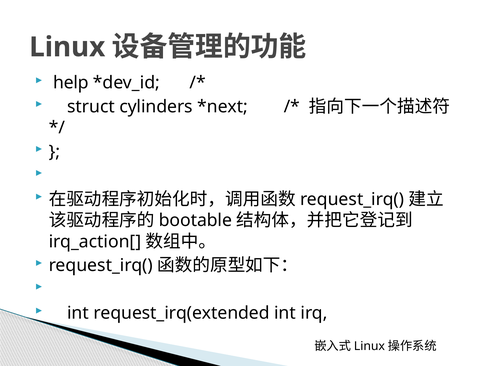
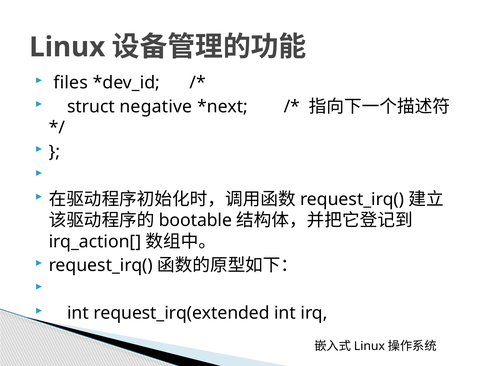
help: help -> files
cylinders: cylinders -> negative
